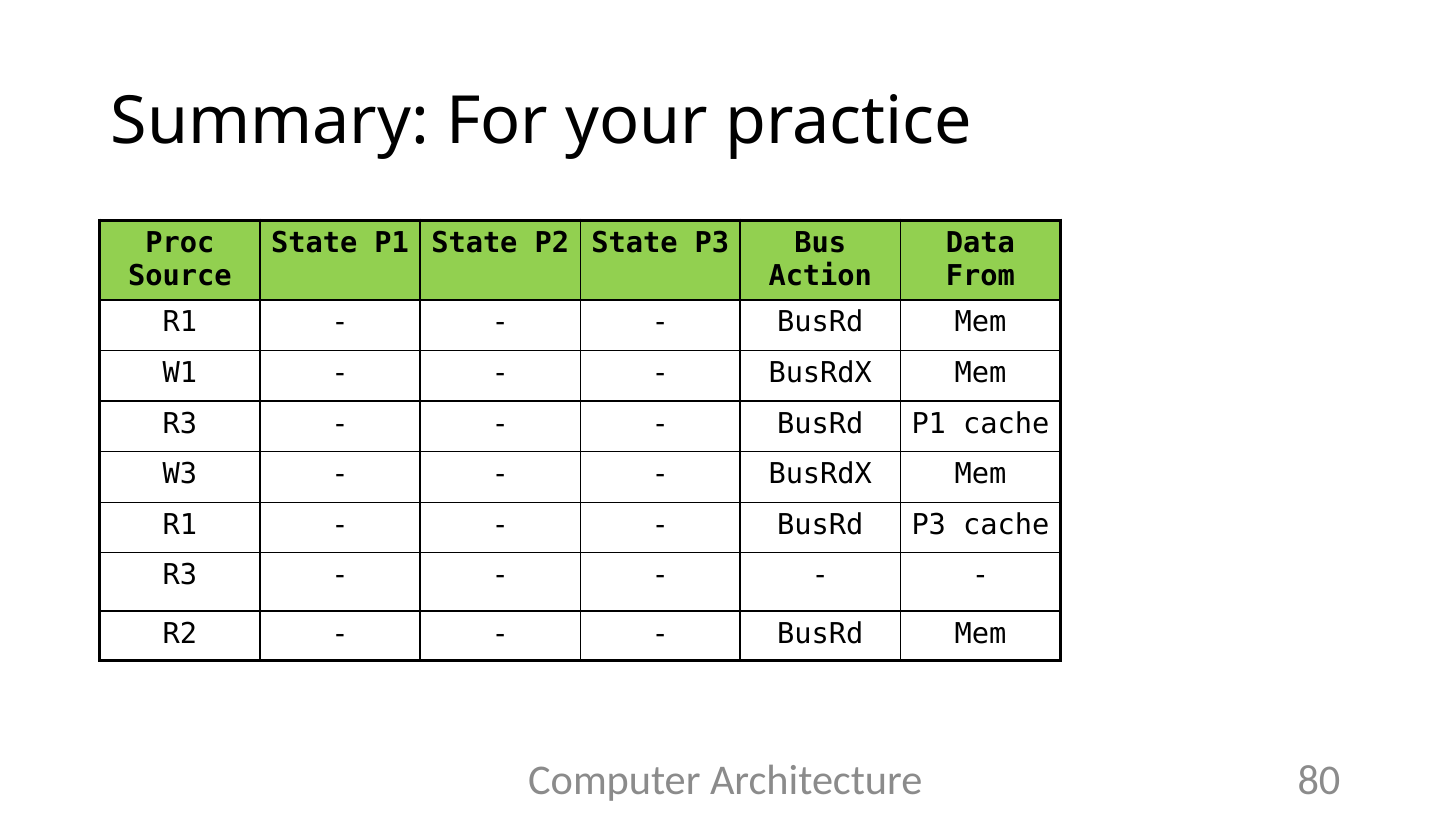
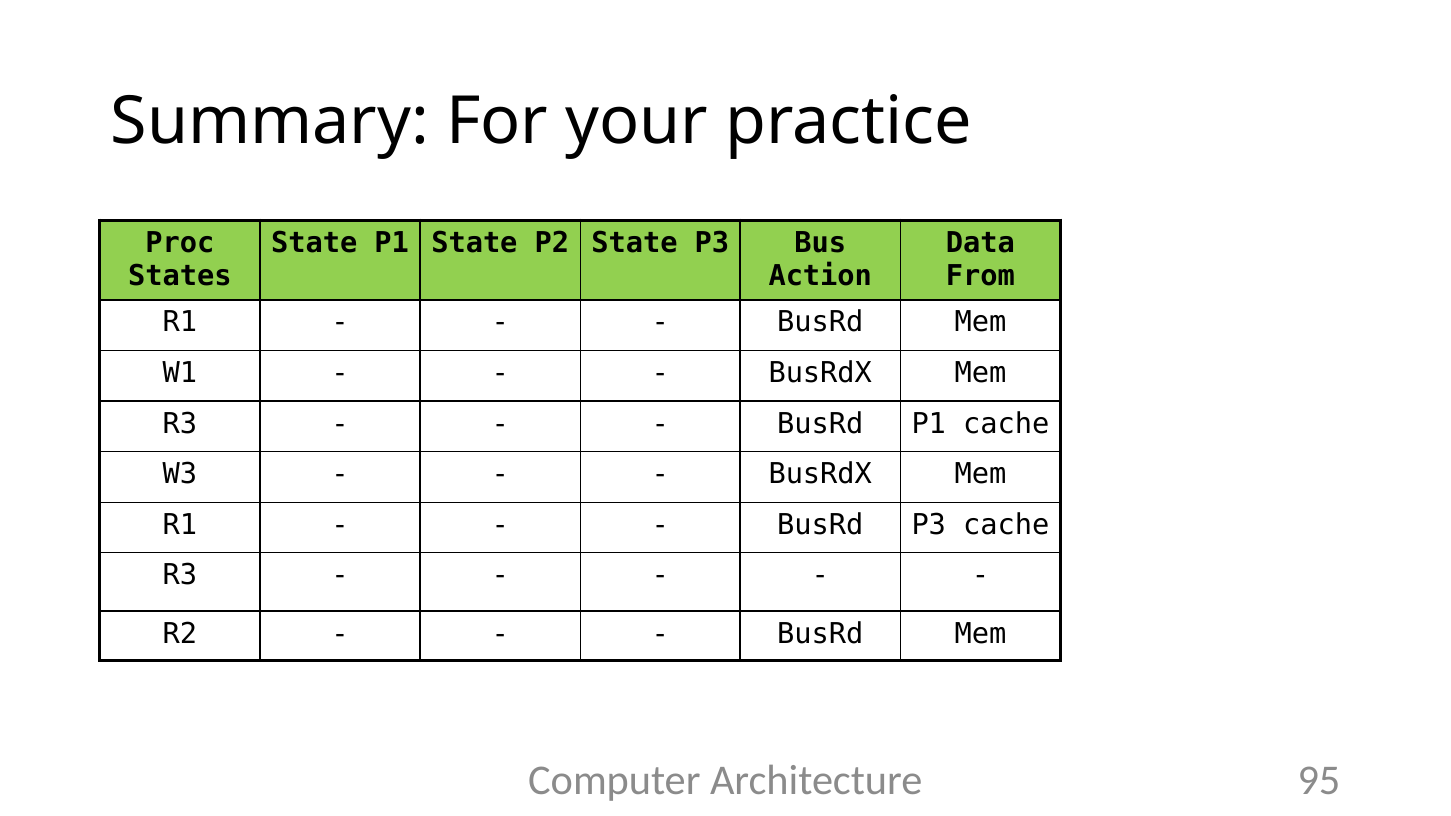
Source: Source -> States
80: 80 -> 95
